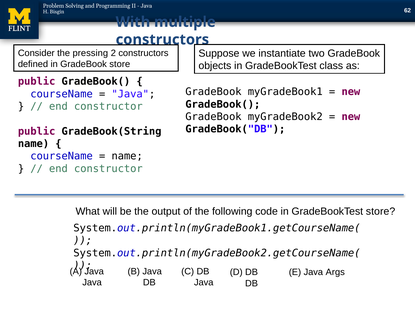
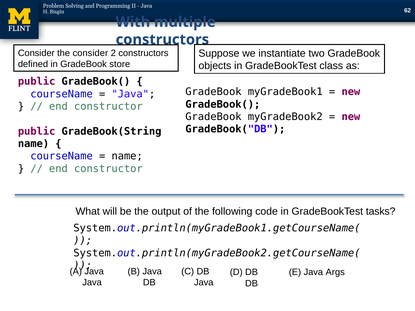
the pressing: pressing -> consider
GradeBookTest store: store -> tasks
